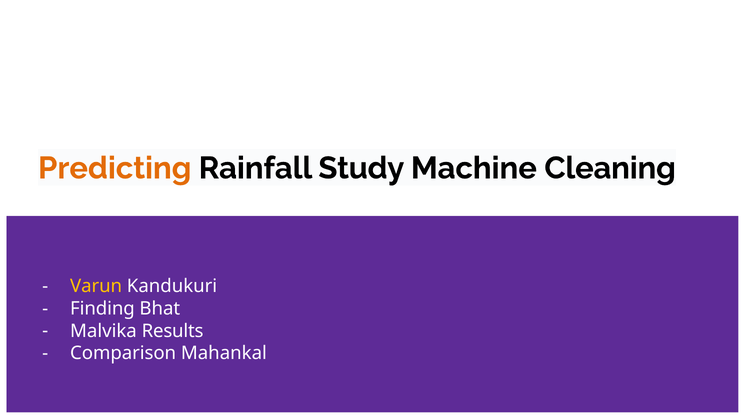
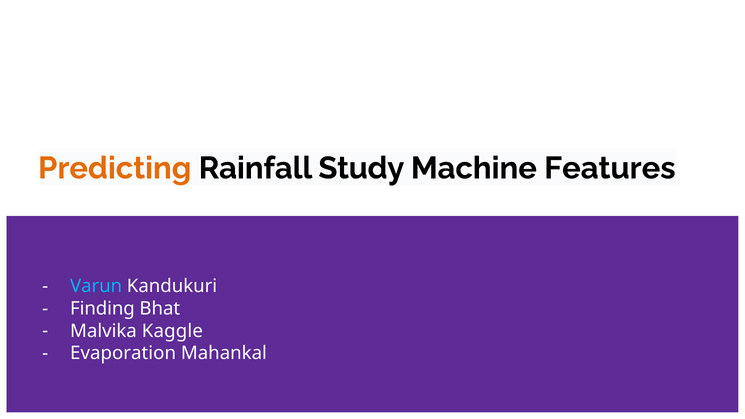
Cleaning: Cleaning -> Features
Varun colour: yellow -> light blue
Results: Results -> Kaggle
Comparison: Comparison -> Evaporation
